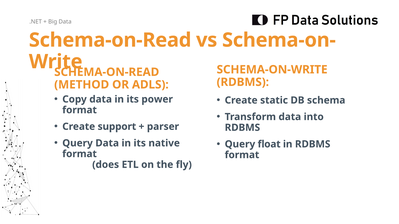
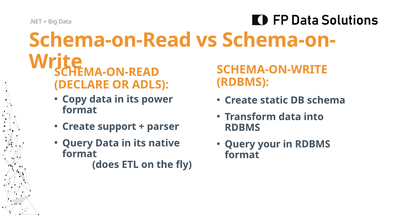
METHOD: METHOD -> DECLARE
float: float -> your
